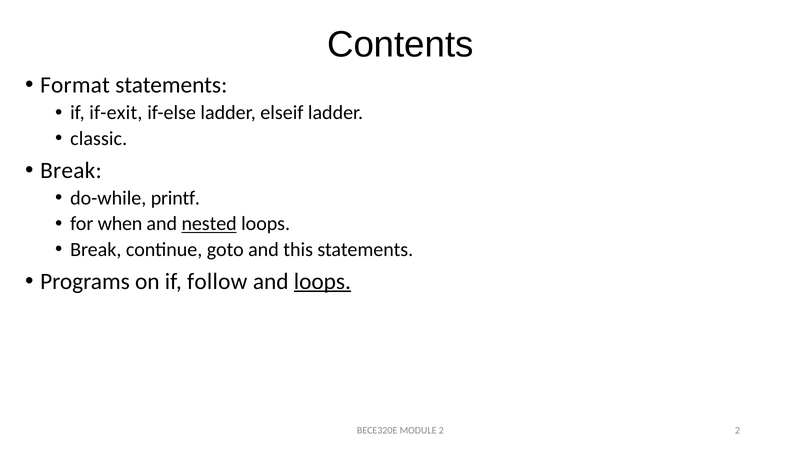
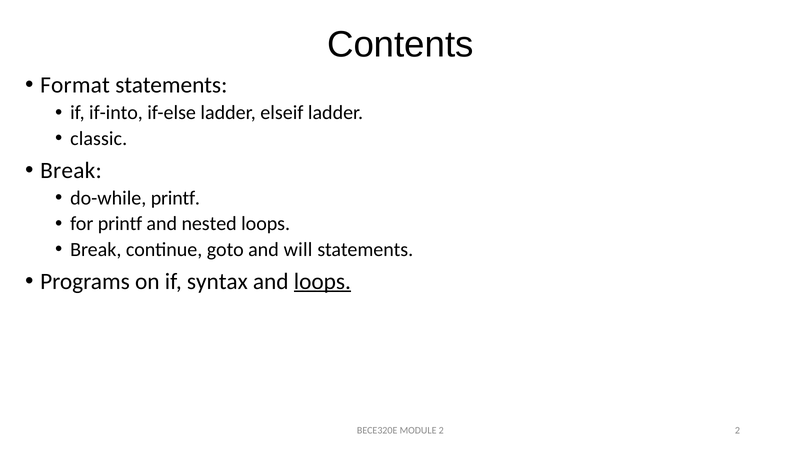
if-exit: if-exit -> if-into
for when: when -> printf
nested underline: present -> none
this: this -> will
follow: follow -> syntax
